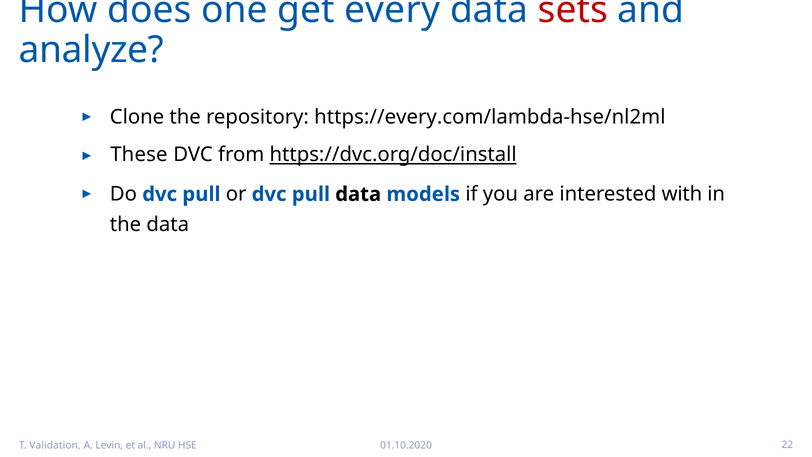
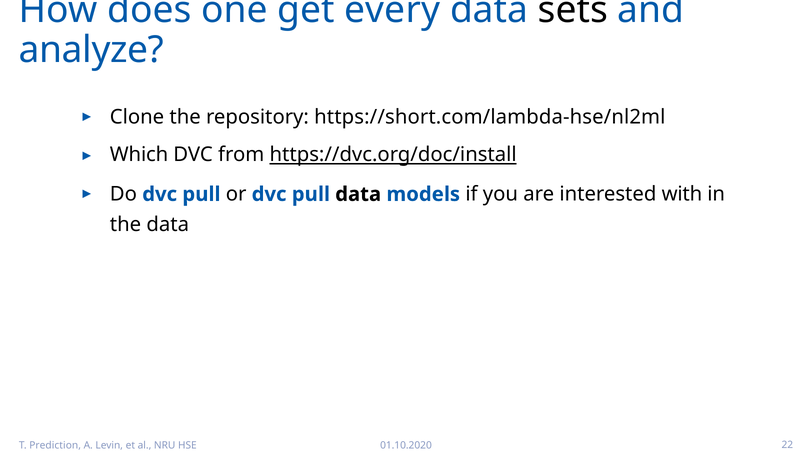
sets colour: red -> black
https://every.com/lambda-hse/nl2ml: https://every.com/lambda-hse/nl2ml -> https://short.com/lambda-hse/nl2ml
These: These -> Which
Validation: Validation -> Prediction
